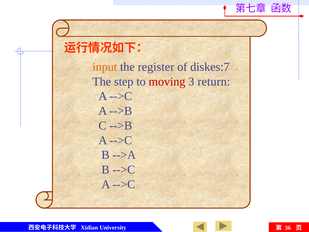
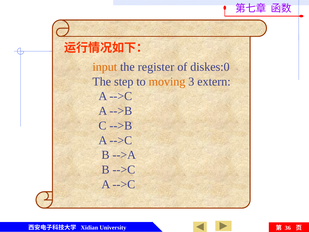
diskes:7: diskes:7 -> diskes:0
moving colour: red -> orange
return: return -> extern
